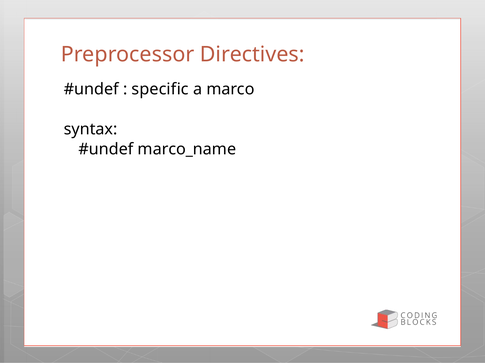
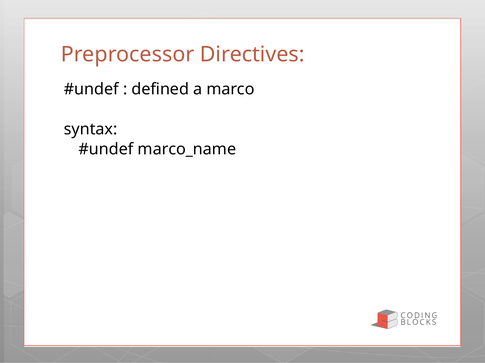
specific: specific -> defined
